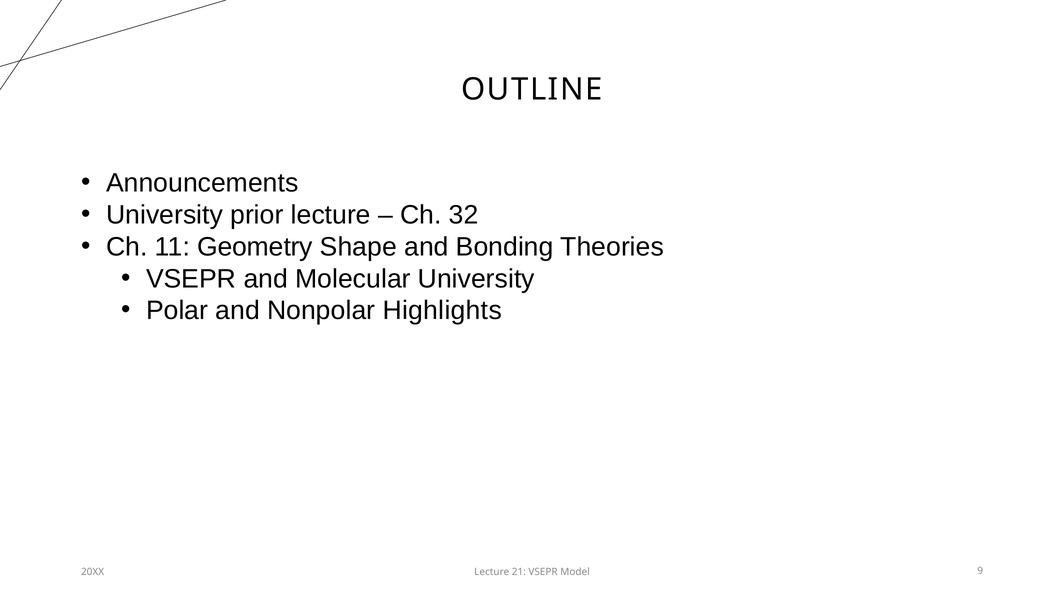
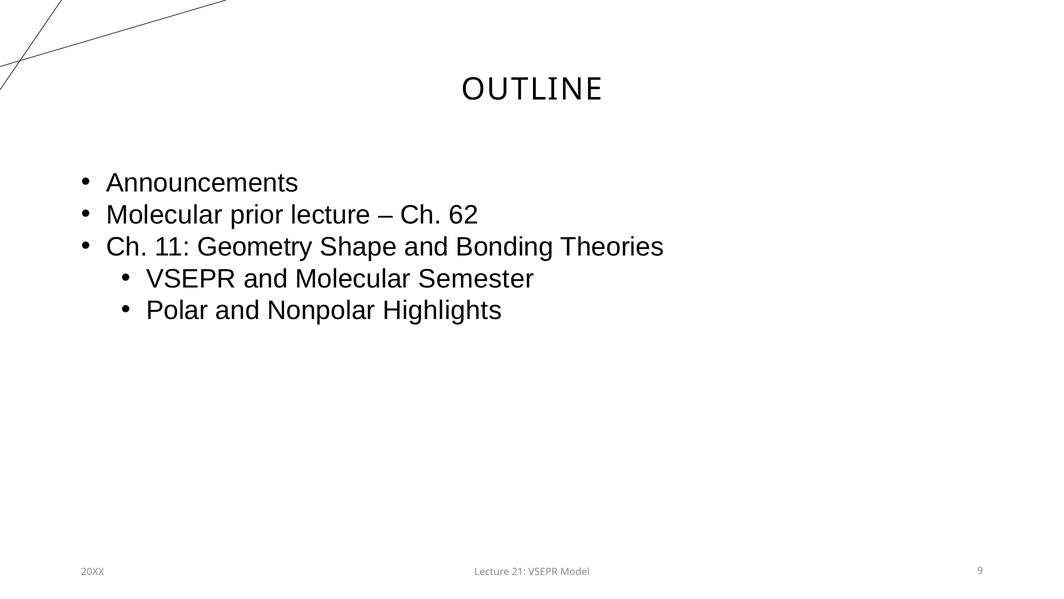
University at (165, 215): University -> Molecular
32: 32 -> 62
Molecular University: University -> Semester
